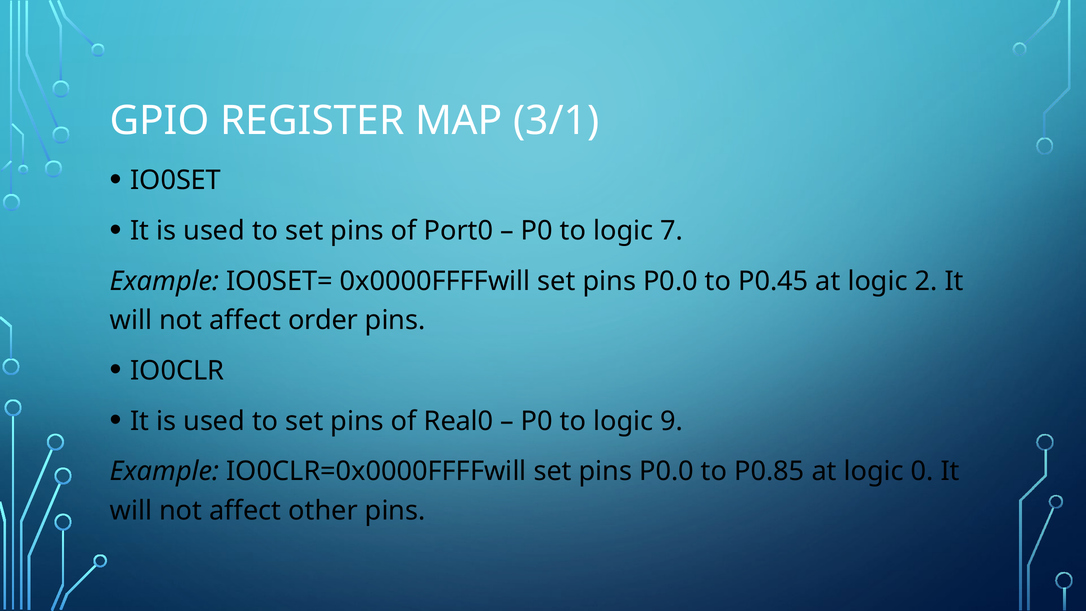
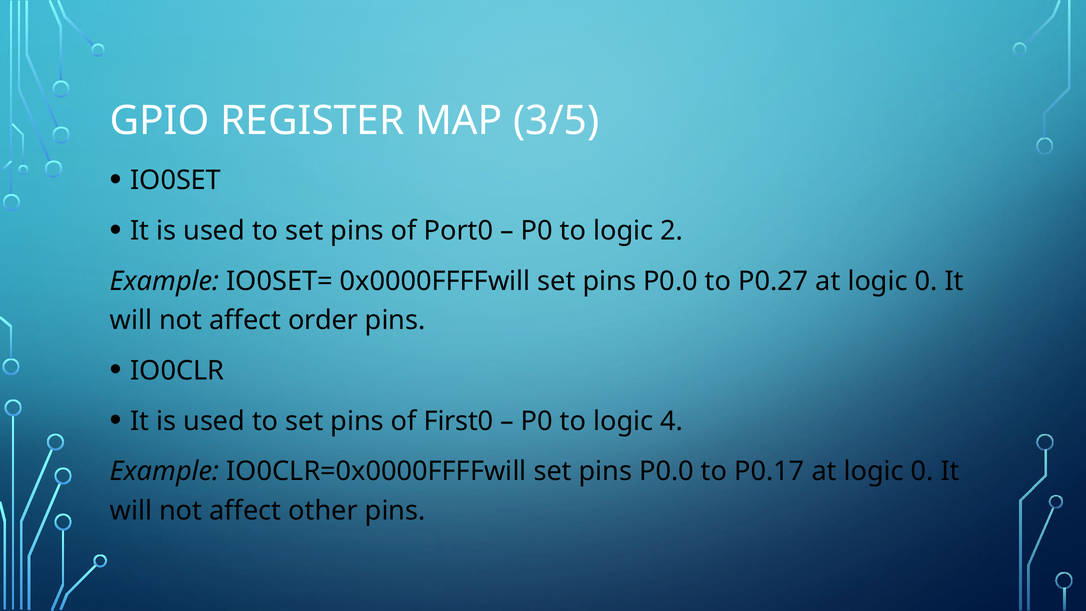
3/1: 3/1 -> 3/5
7: 7 -> 2
P0.45: P0.45 -> P0.27
2 at (926, 281): 2 -> 0
Real0: Real0 -> First0
9: 9 -> 4
P0.85: P0.85 -> P0.17
